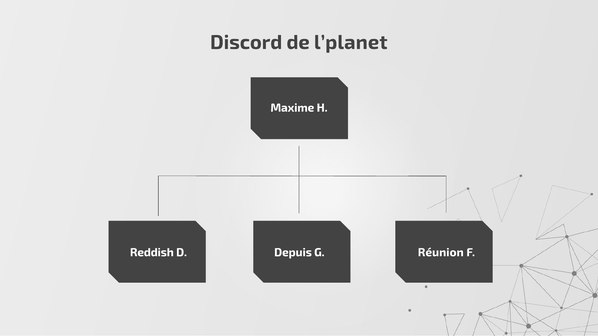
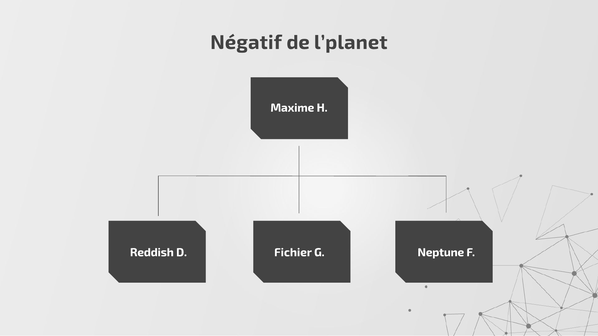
Discord: Discord -> Négatif
Depuis: Depuis -> Fichier
Réunion: Réunion -> Neptune
